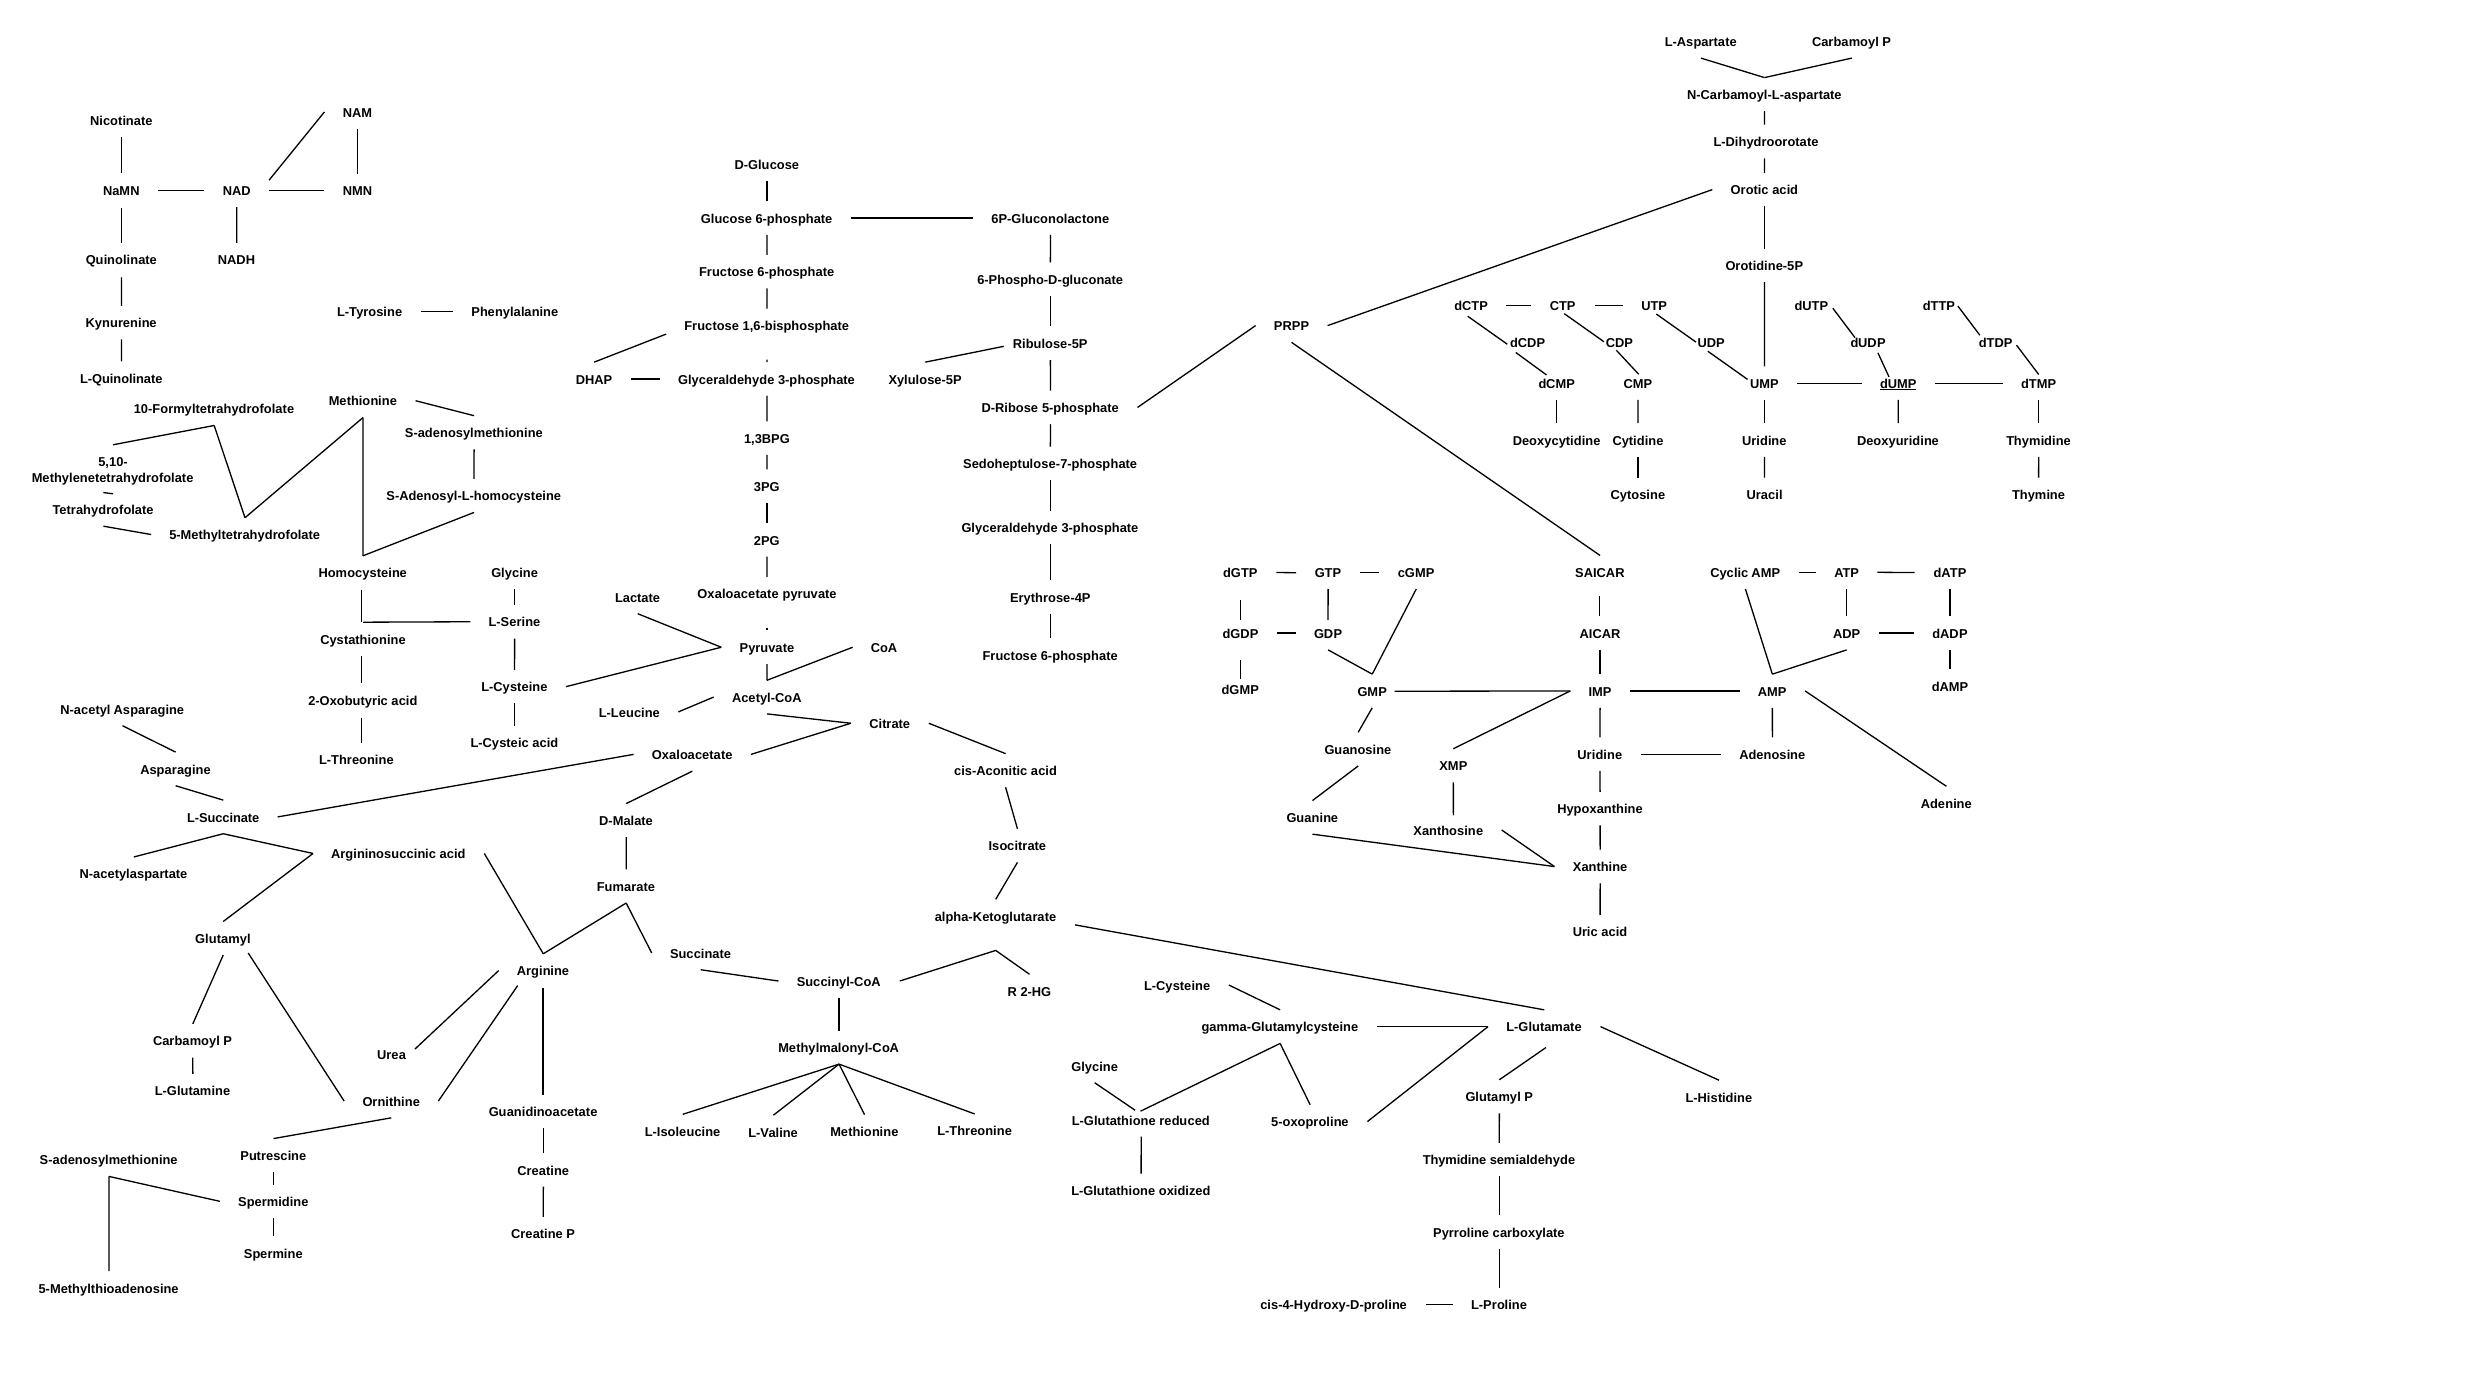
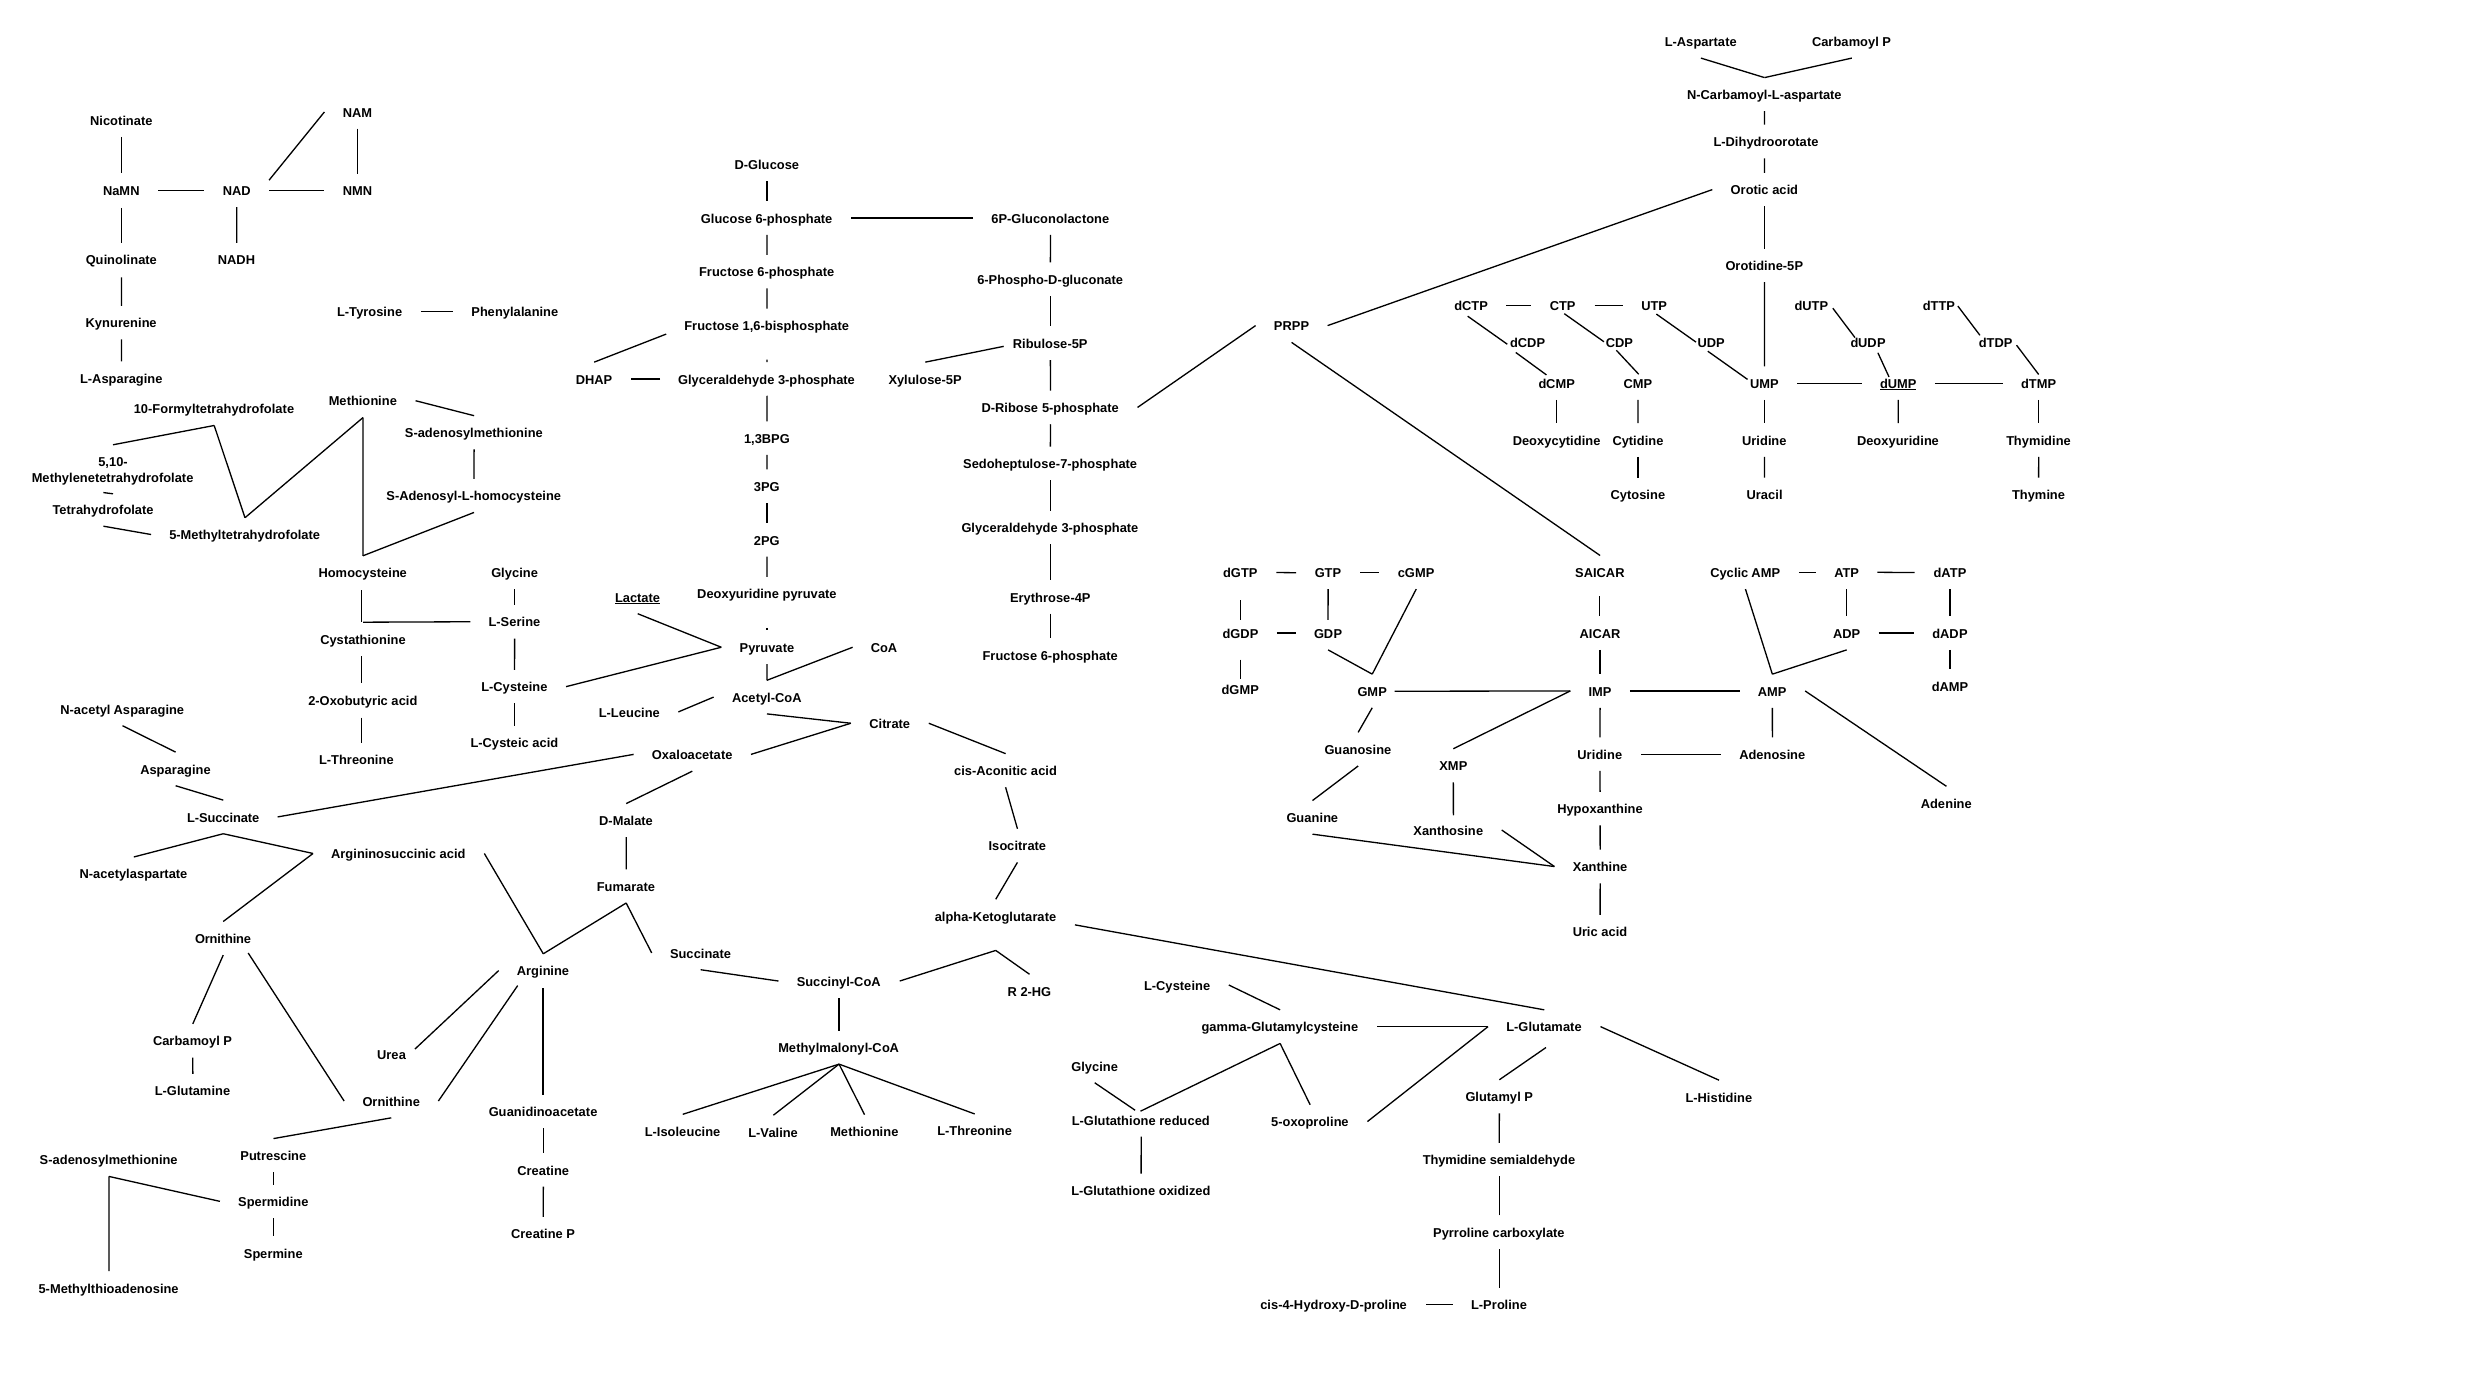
L-Quinolinate: L-Quinolinate -> L-Asparagine
Oxaloacetate at (738, 594): Oxaloacetate -> Deoxyuridine
Lactate underline: none -> present
Glutamyl at (223, 939): Glutamyl -> Ornithine
